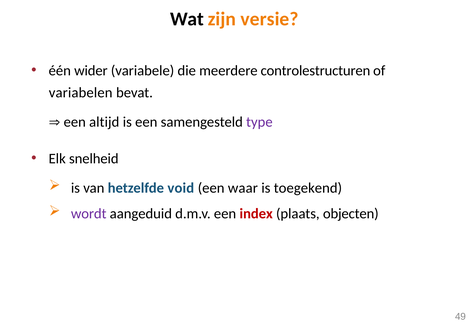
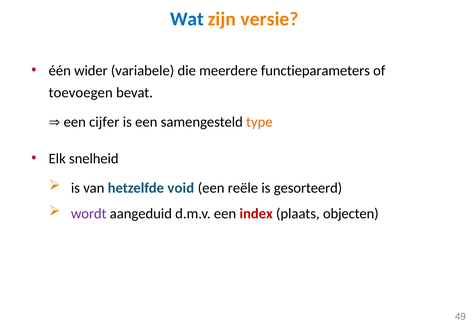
Wat colour: black -> blue
controlestructuren: controlestructuren -> functieparameters
variabelen: variabelen -> toevoegen
altijd: altijd -> cijfer
type colour: purple -> orange
waar: waar -> reële
toegekend: toegekend -> gesorteerd
